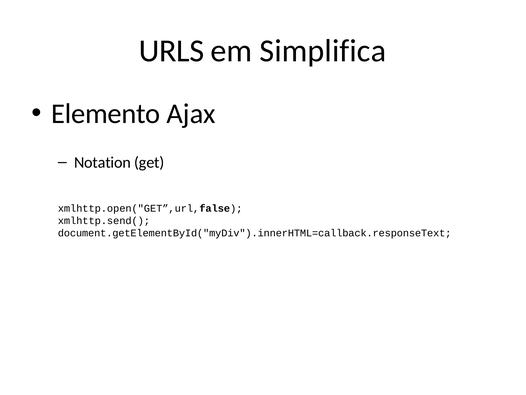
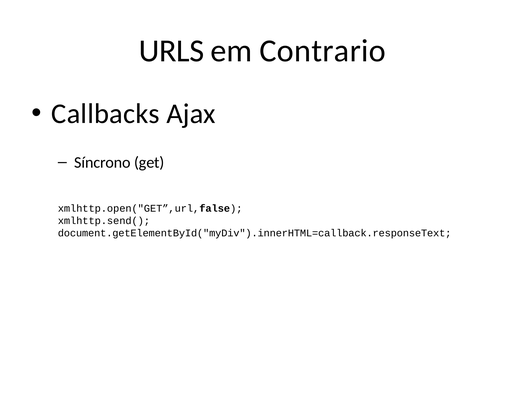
Simplifica: Simplifica -> Contrario
Elemento: Elemento -> Callbacks
Notation: Notation -> Síncrono
